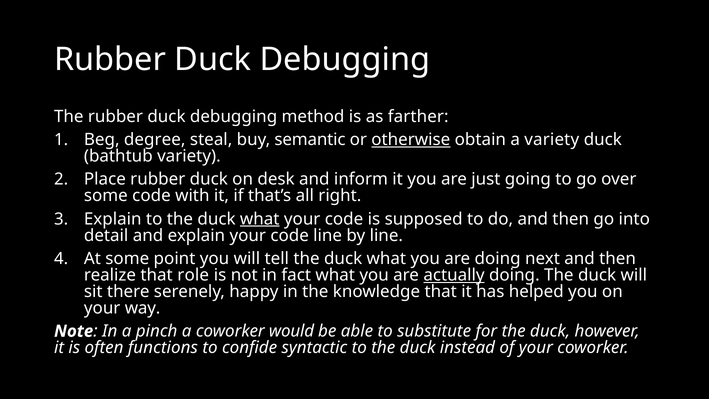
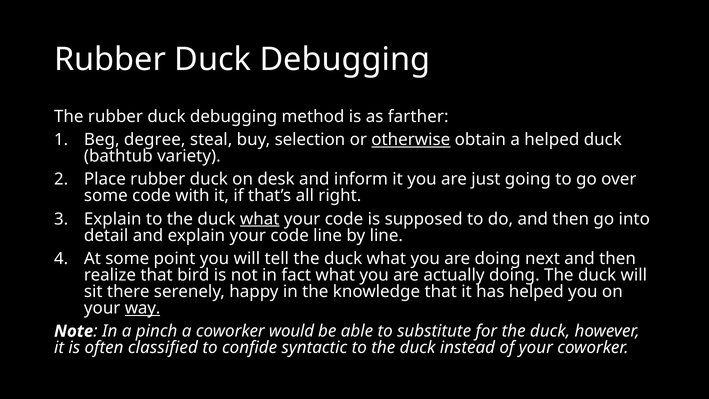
semantic: semantic -> selection
a variety: variety -> helped
role: role -> bird
actually underline: present -> none
way underline: none -> present
functions: functions -> classified
